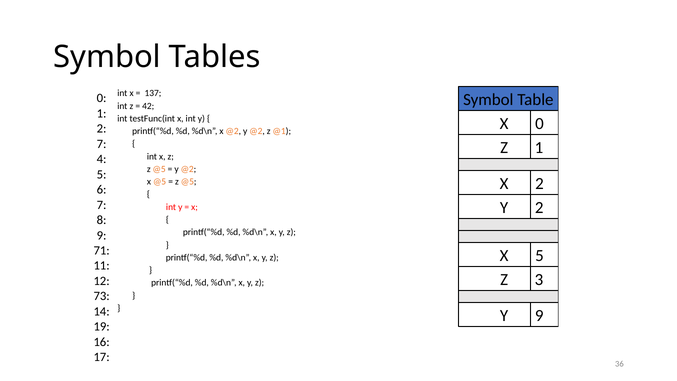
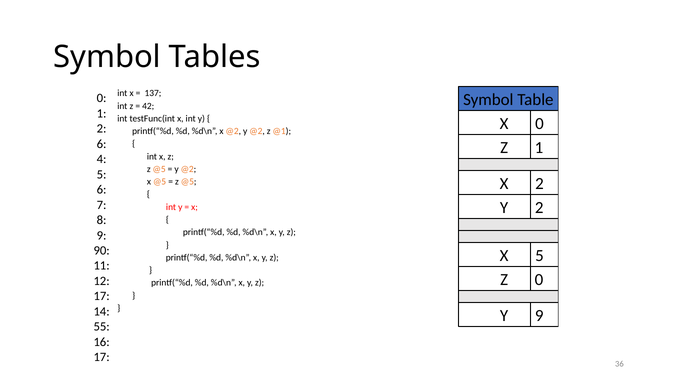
7 at (102, 144): 7 -> 6
71: 71 -> 90
Z 3: 3 -> 0
73 at (102, 296): 73 -> 17
19: 19 -> 55
